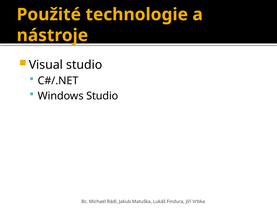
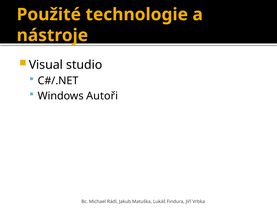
Windows Studio: Studio -> Autoři
